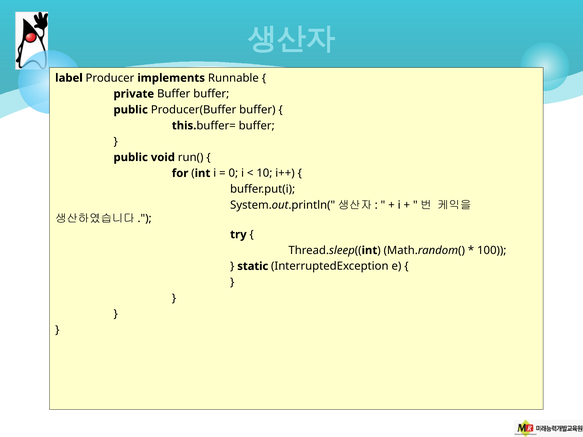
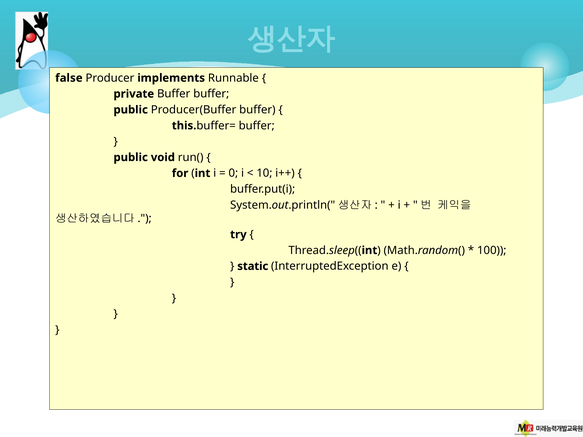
label: label -> false
